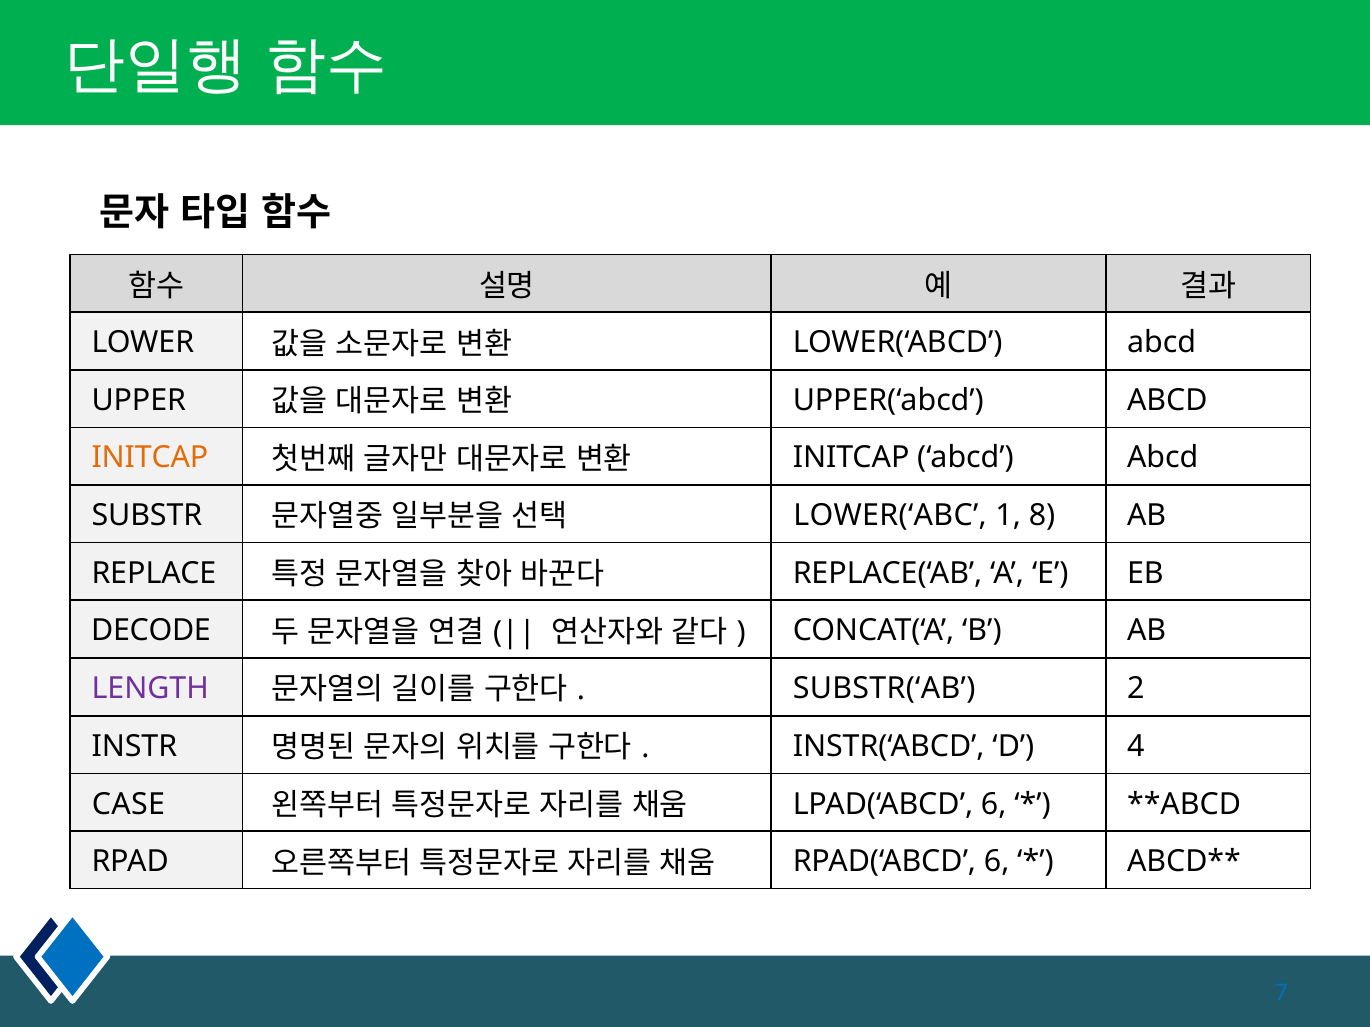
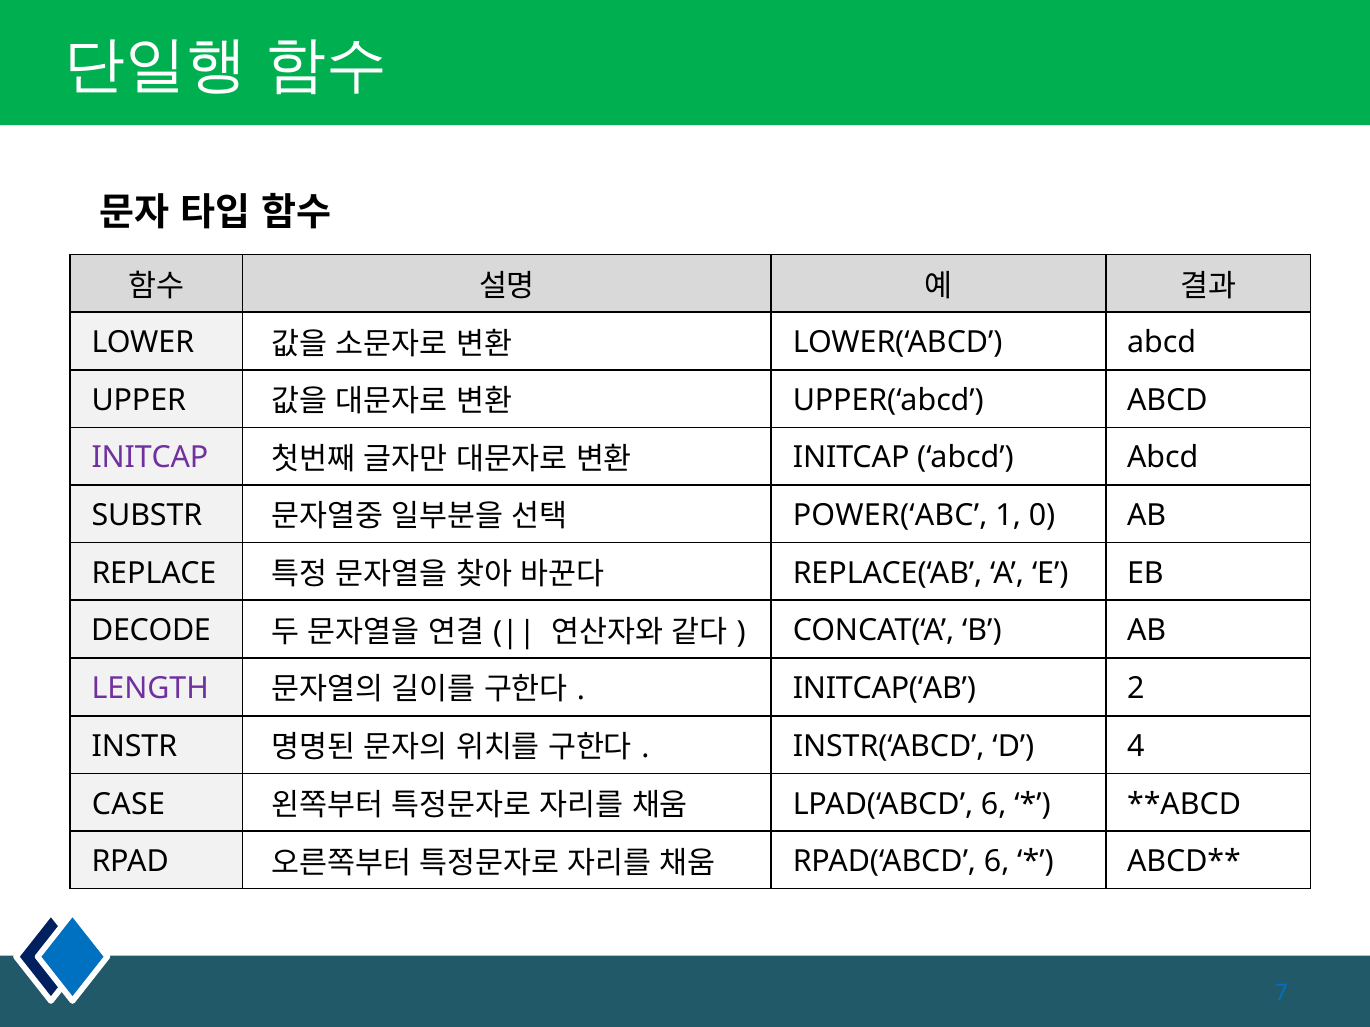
INITCAP at (150, 458) colour: orange -> purple
LOWER(‘ABC: LOWER(‘ABC -> POWER(‘ABC
8: 8 -> 0
SUBSTR(‘AB: SUBSTR(‘AB -> INITCAP(‘AB
